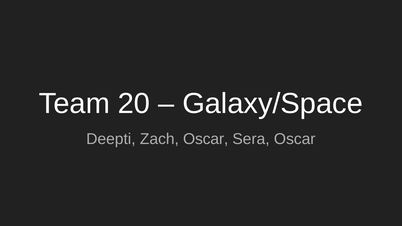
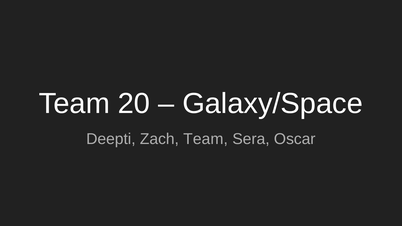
Zach Oscar: Oscar -> Team
